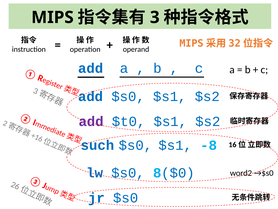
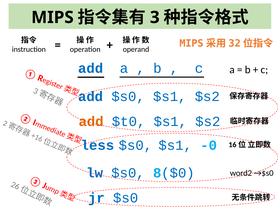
add at (91, 121) colour: purple -> orange
such: such -> less
-8: -8 -> -0
